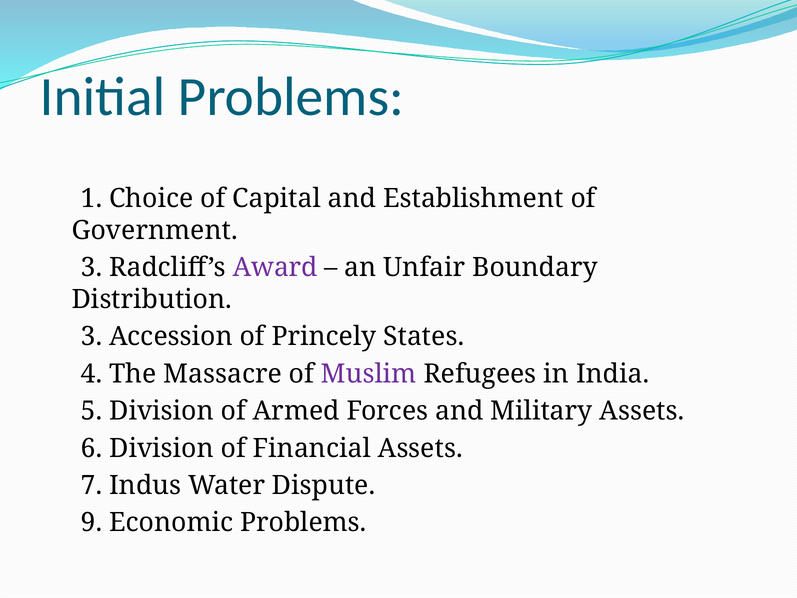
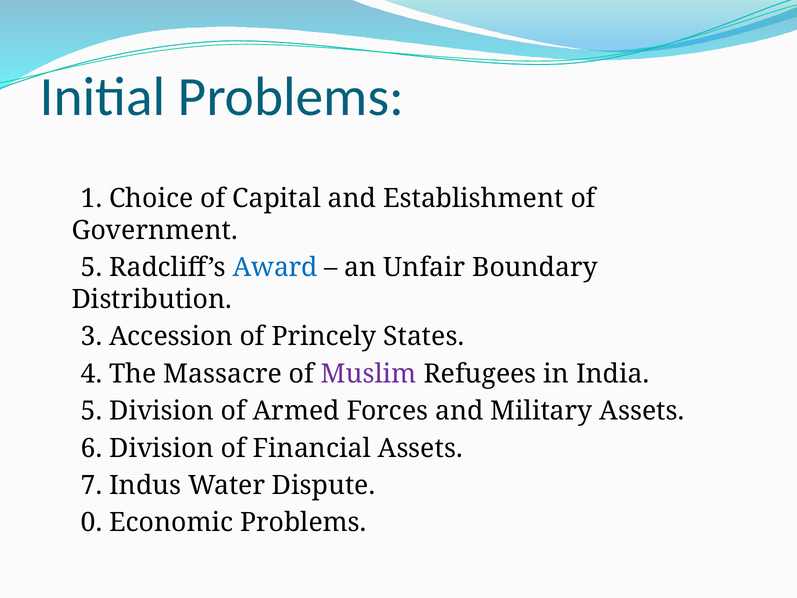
3 at (92, 268): 3 -> 5
Award colour: purple -> blue
9: 9 -> 0
